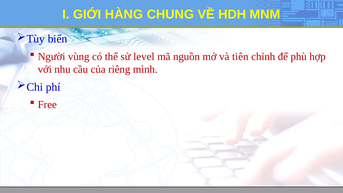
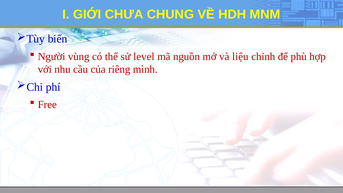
HÀNG: HÀNG -> CHƯA
tiên: tiên -> liệu
